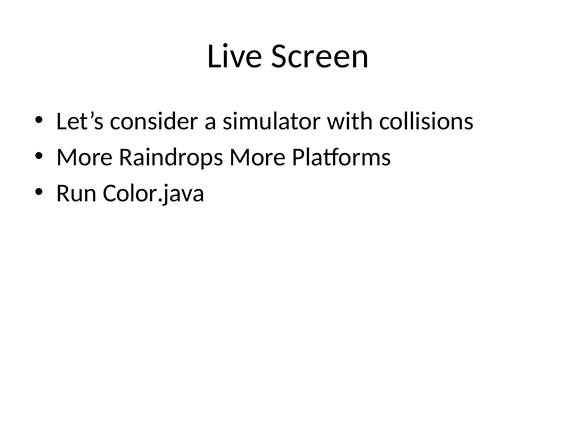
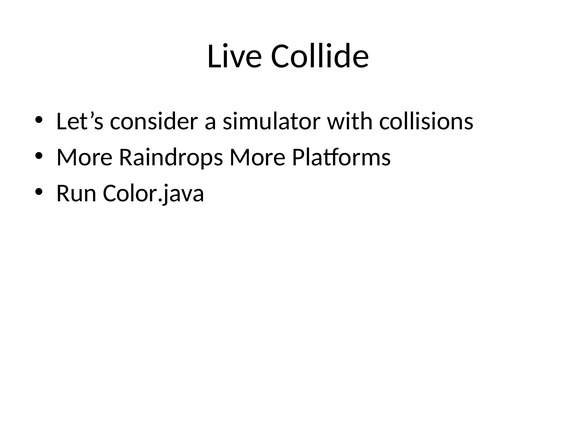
Screen: Screen -> Collide
